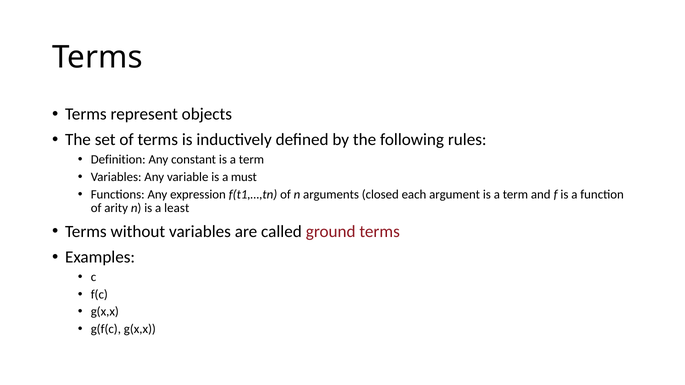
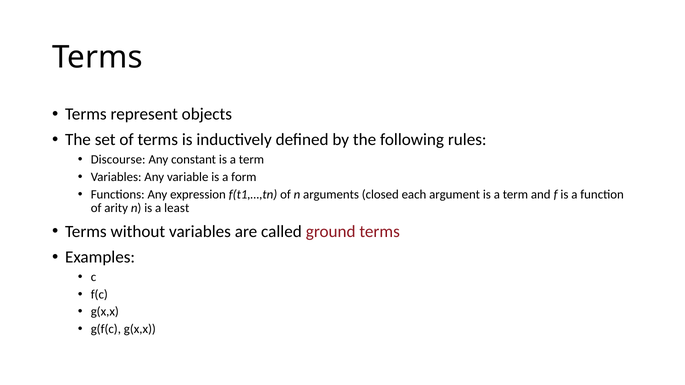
Definition: Definition -> Discourse
must: must -> form
